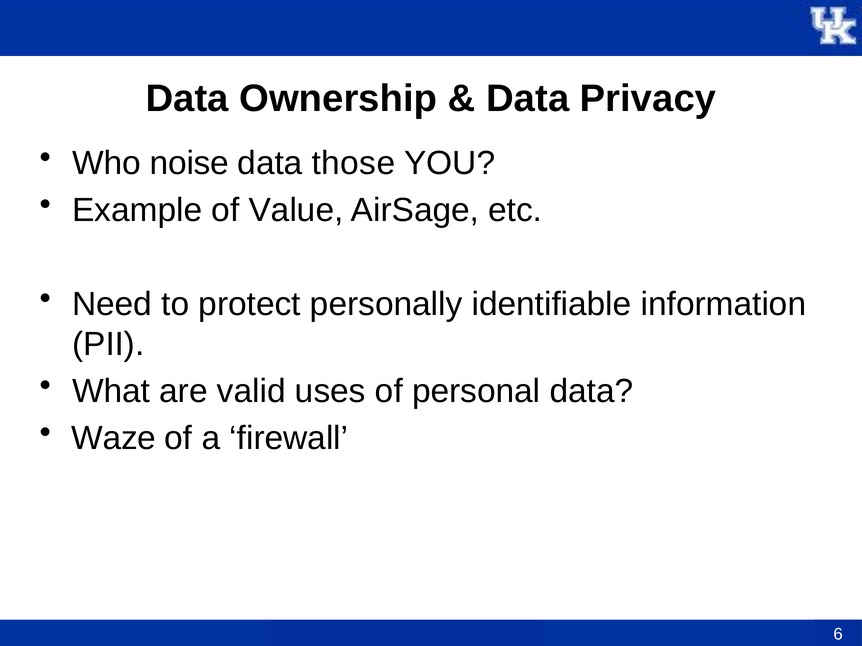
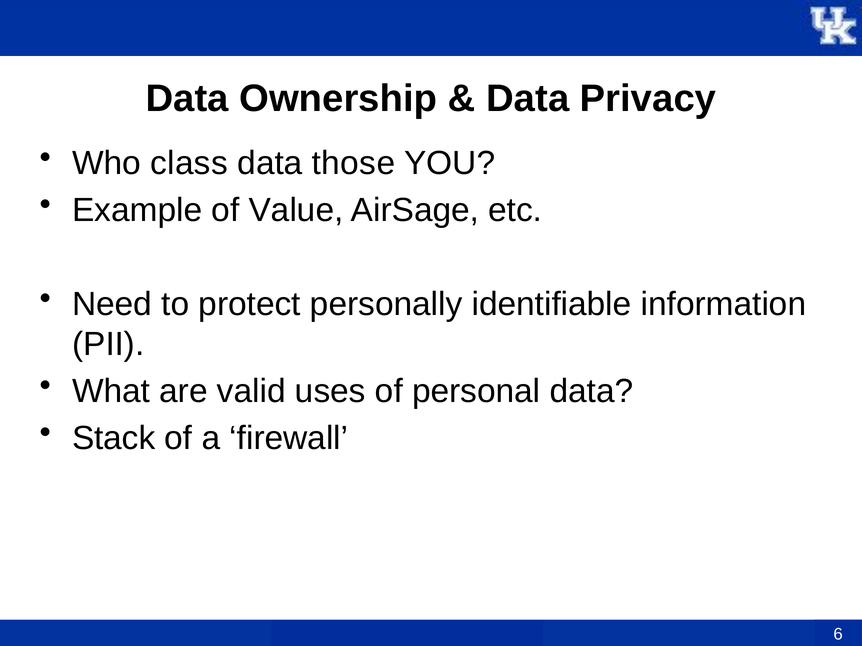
noise: noise -> class
Waze: Waze -> Stack
